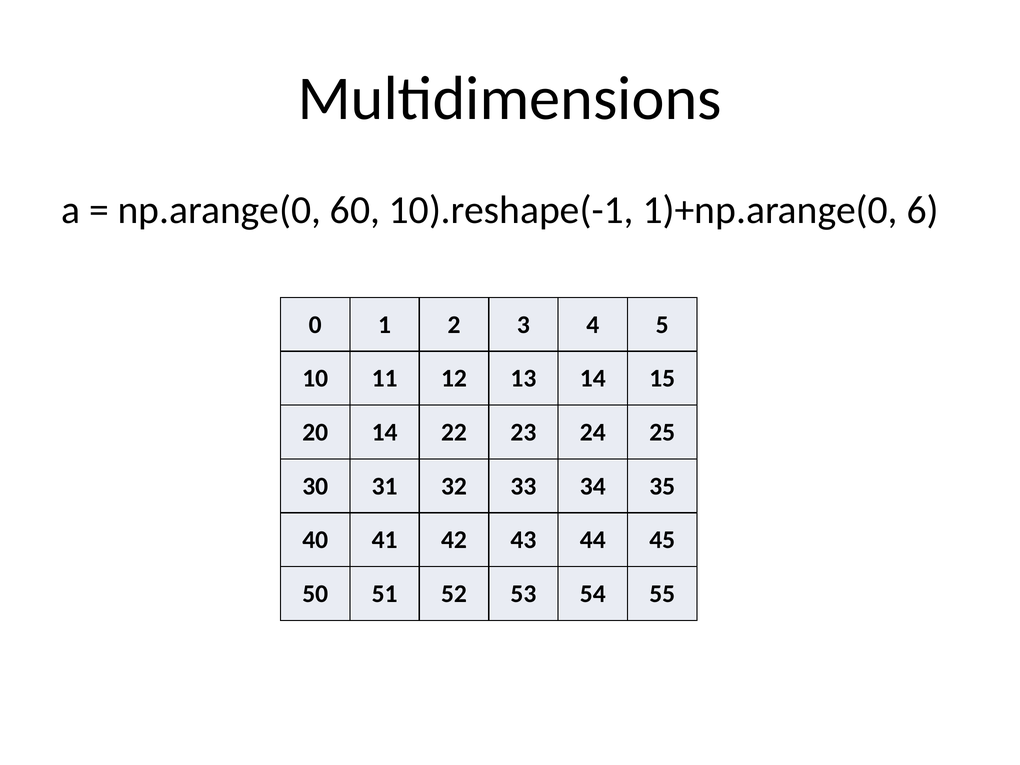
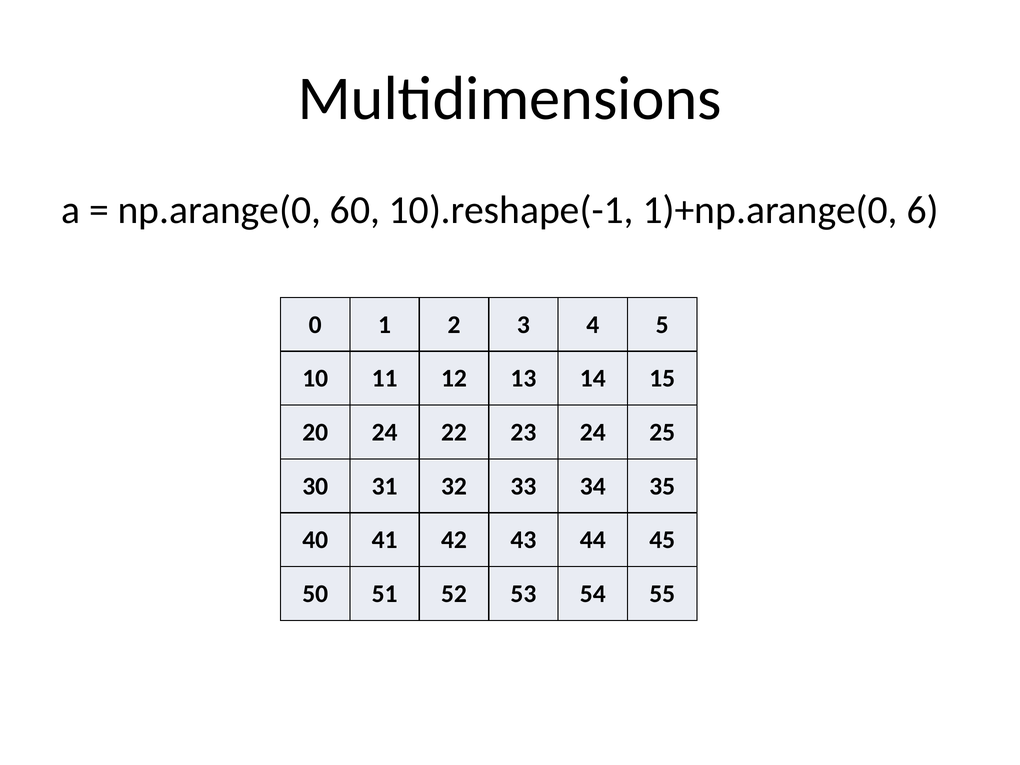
20 14: 14 -> 24
